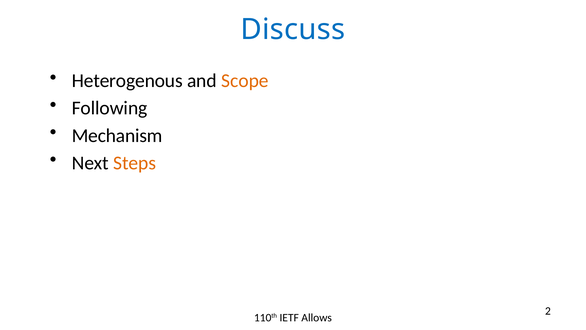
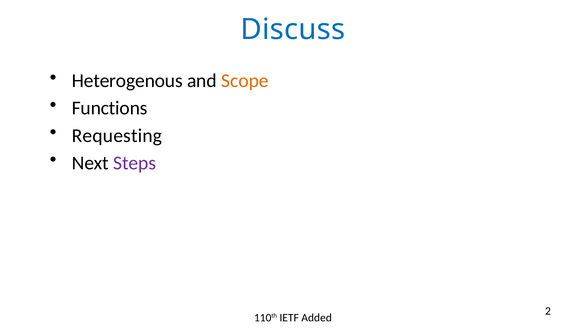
Following: Following -> Functions
Mechanism: Mechanism -> Requesting
Steps colour: orange -> purple
Allows: Allows -> Added
